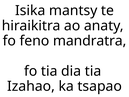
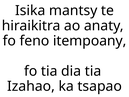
mandratra: mandratra -> itempoany
